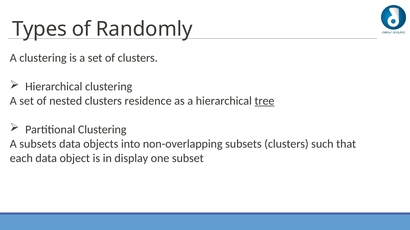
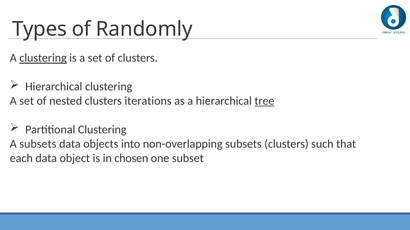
clustering at (43, 58) underline: none -> present
residence: residence -> iterations
display: display -> chosen
